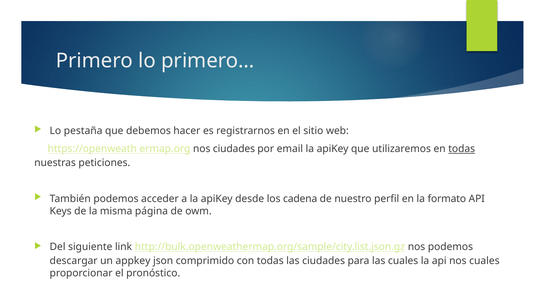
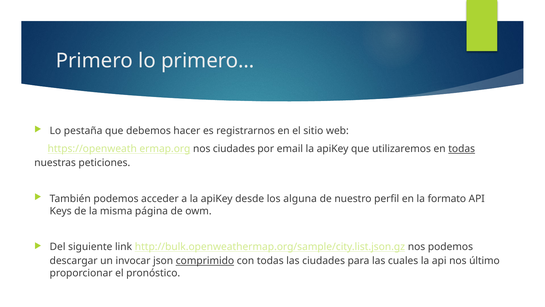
cadena: cadena -> alguna
appkey: appkey -> invocar
comprimido underline: none -> present
nos cuales: cuales -> último
